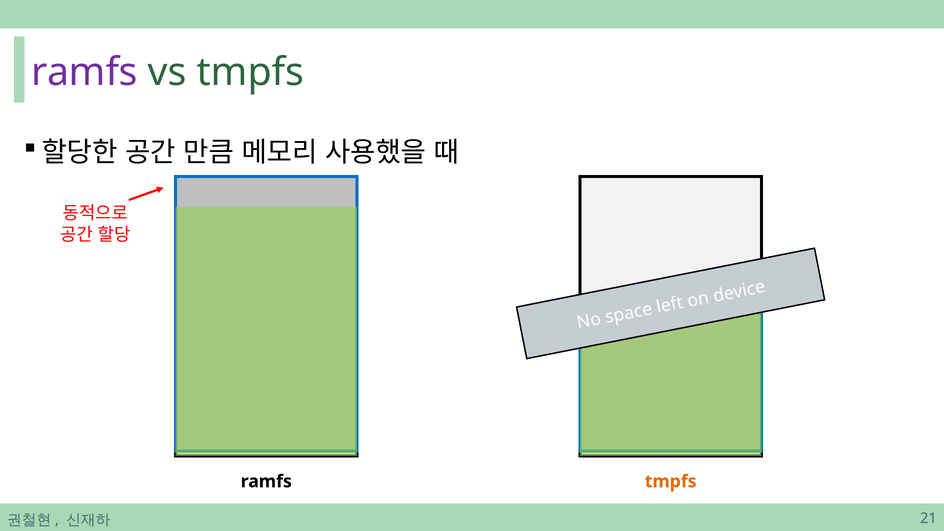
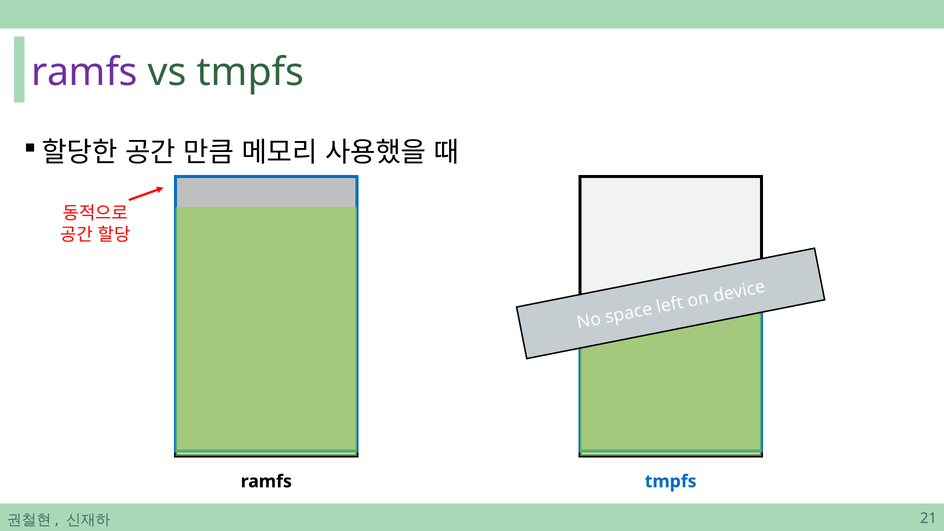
tmpfs at (671, 481) colour: orange -> blue
